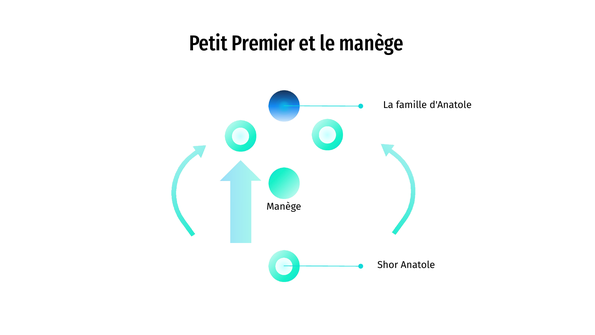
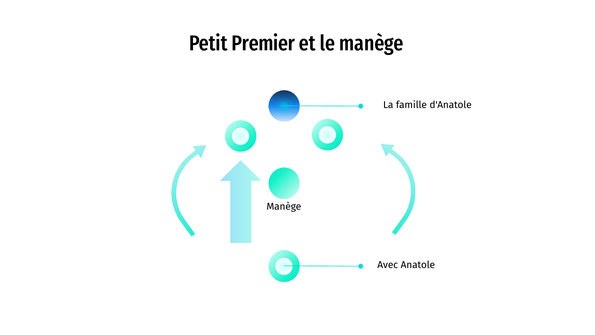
Shor: Shor -> Avec
